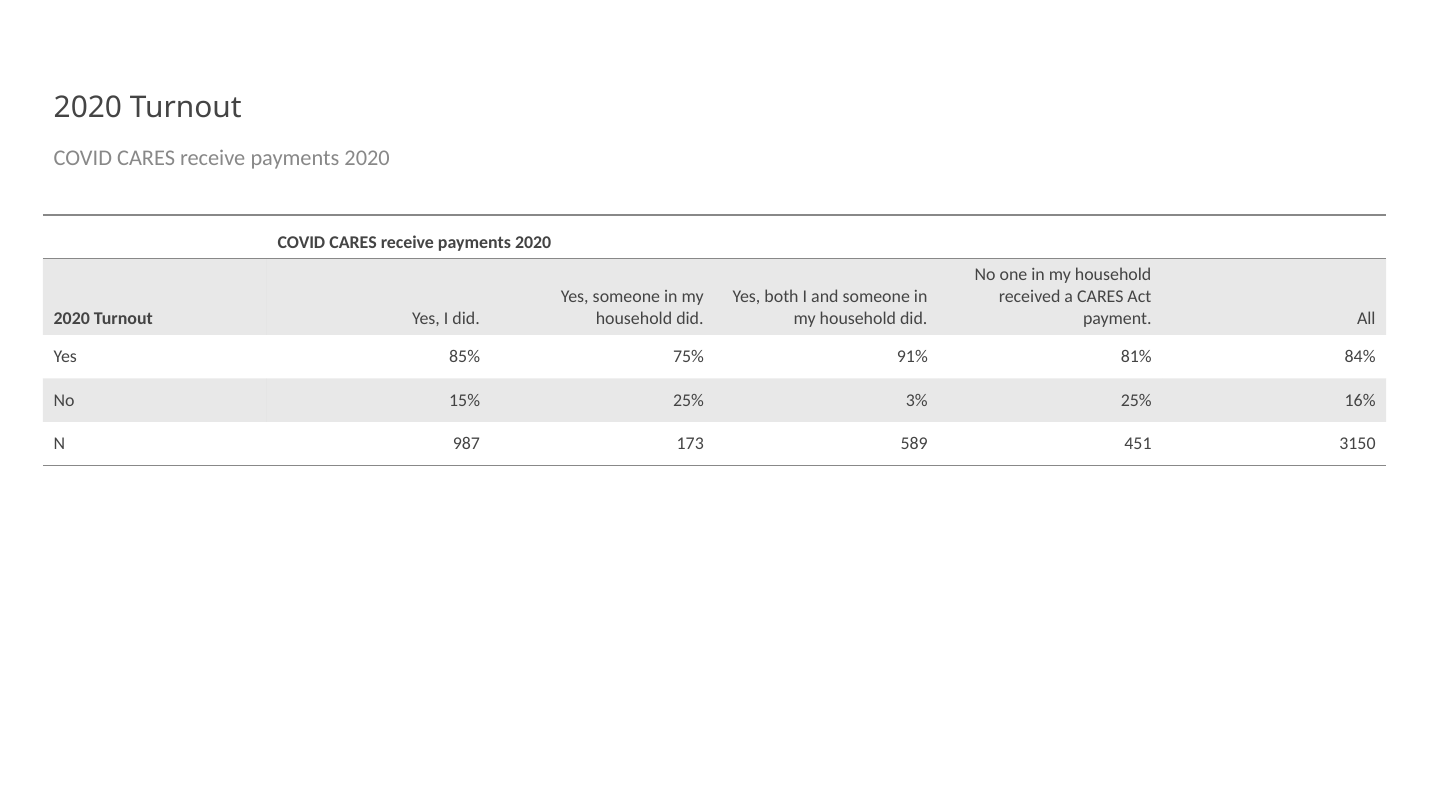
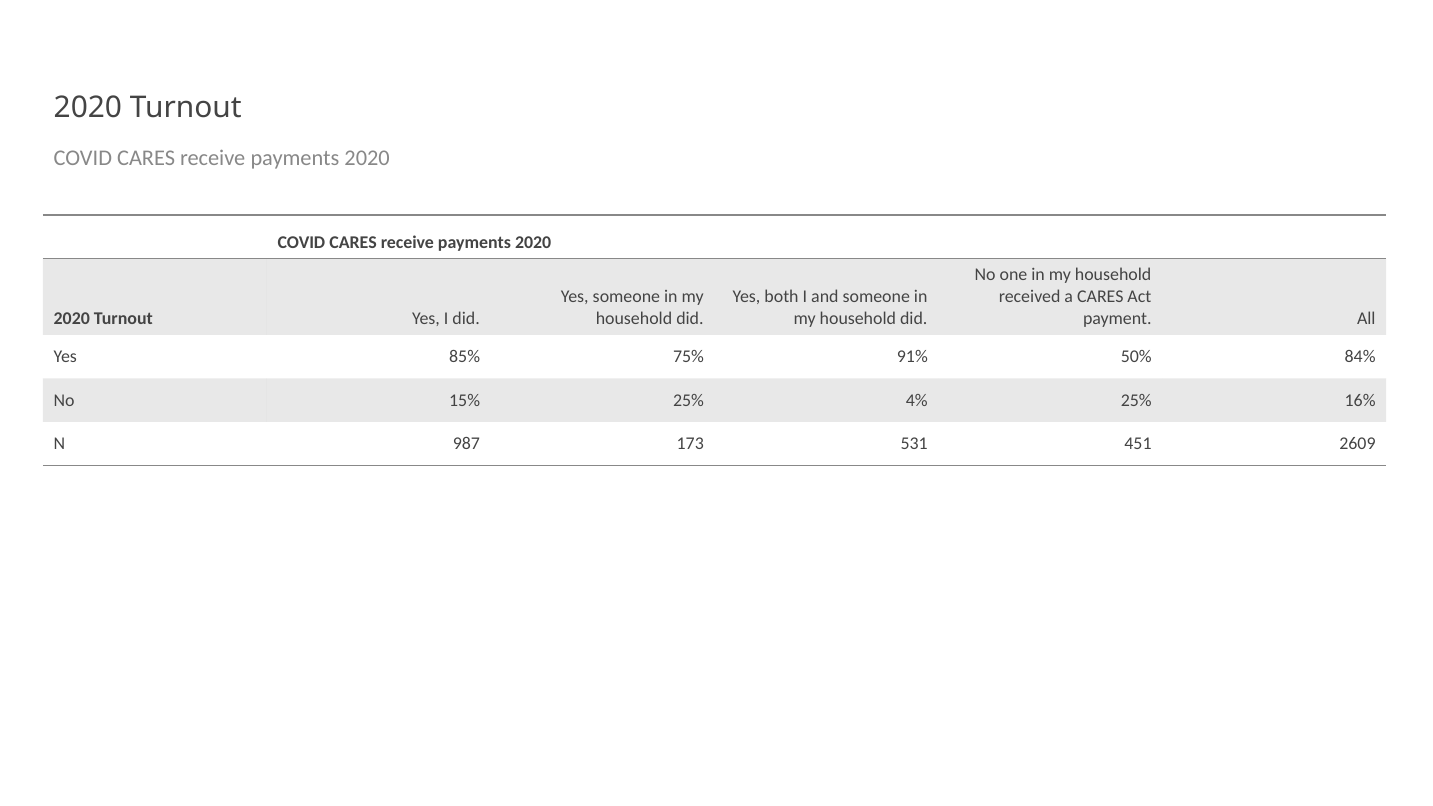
81%: 81% -> 50%
3%: 3% -> 4%
589: 589 -> 531
3150: 3150 -> 2609
